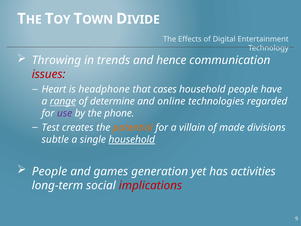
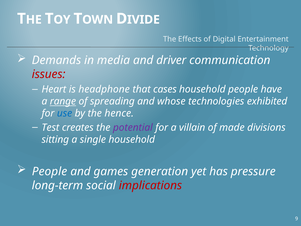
Throwing: Throwing -> Demands
trends: trends -> media
hence: hence -> driver
determine: determine -> spreading
online: online -> whose
regarded: regarded -> exhibited
use colour: purple -> blue
phone: phone -> hence
potential colour: orange -> purple
subtle: subtle -> sitting
household at (132, 139) underline: present -> none
activities: activities -> pressure
